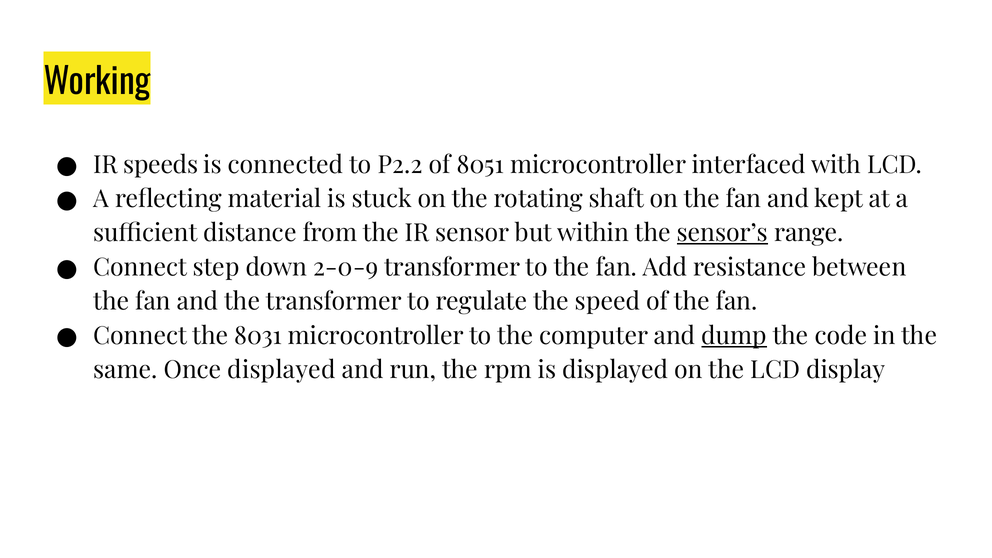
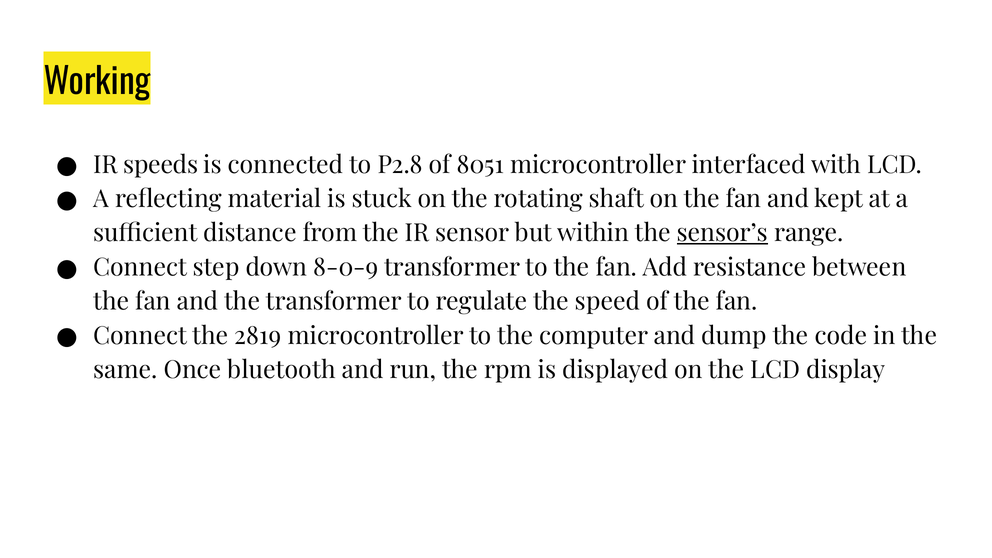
P2.2: P2.2 -> P2.8
2-0-9: 2-0-9 -> 8-0-9
8031: 8031 -> 2819
dump underline: present -> none
Once displayed: displayed -> bluetooth
